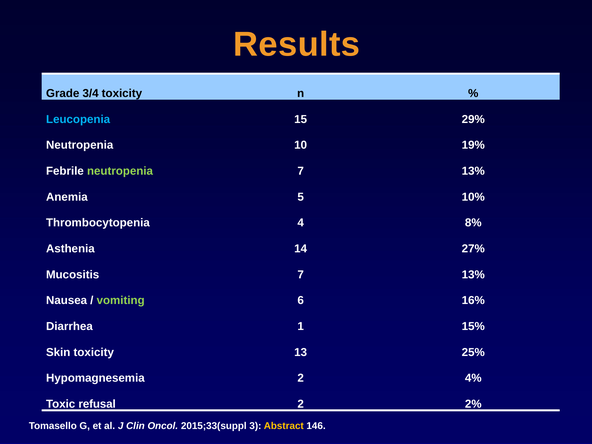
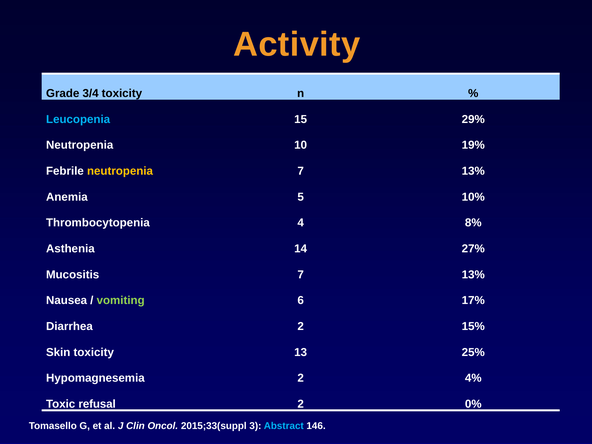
Results: Results -> Activity
neutropenia at (120, 171) colour: light green -> yellow
16%: 16% -> 17%
Diarrhea 1: 1 -> 2
2%: 2% -> 0%
Abstract colour: yellow -> light blue
